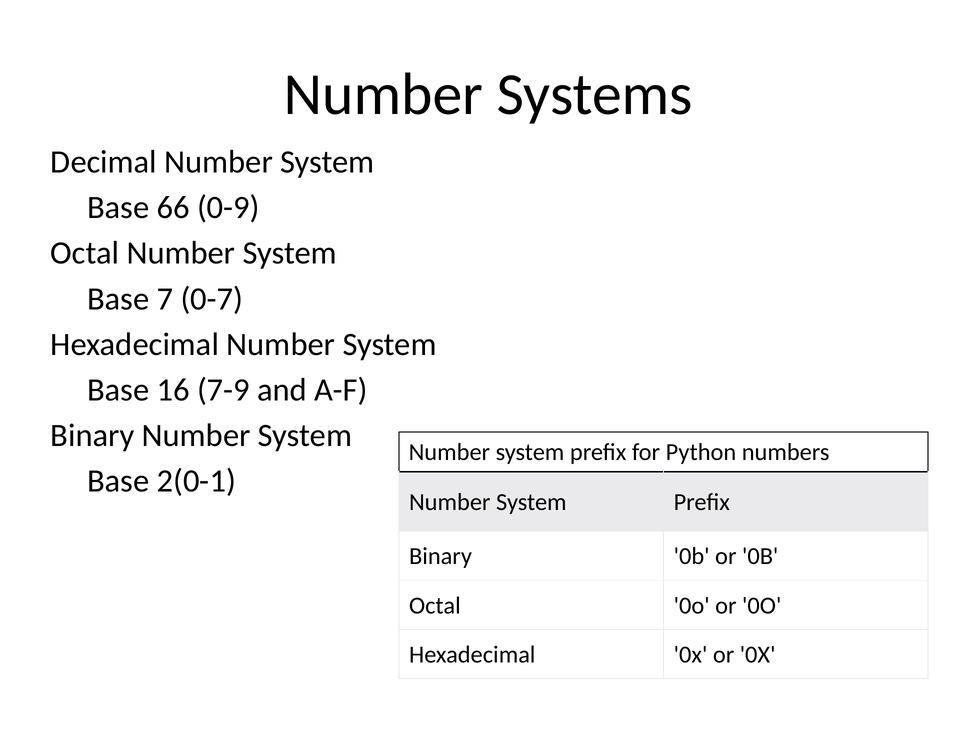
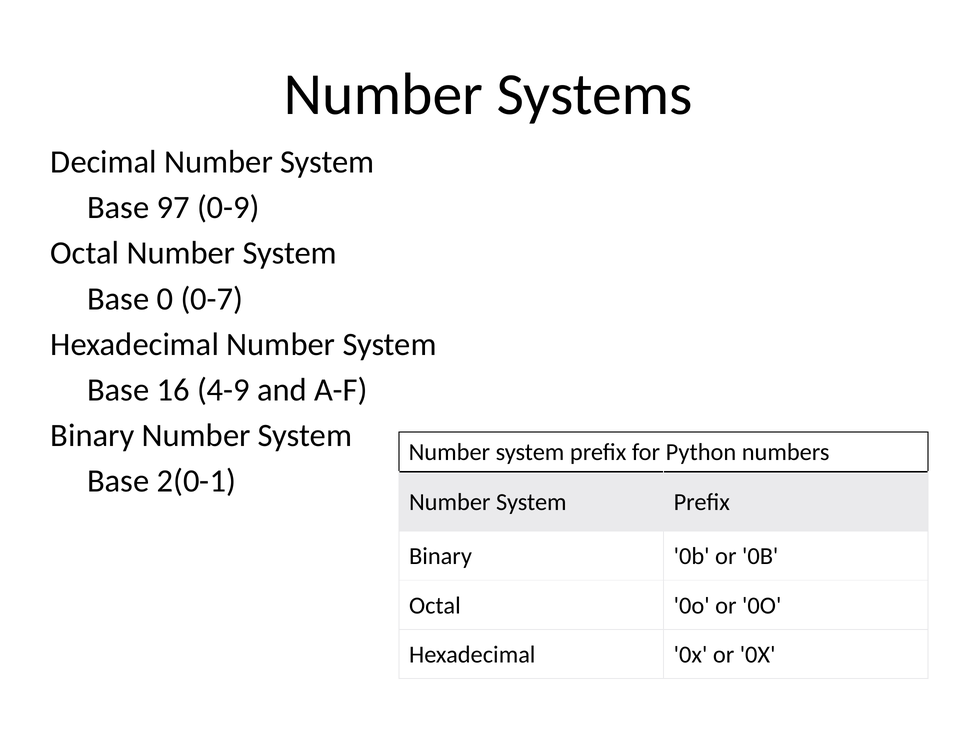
66: 66 -> 97
7: 7 -> 0
7-9: 7-9 -> 4-9
